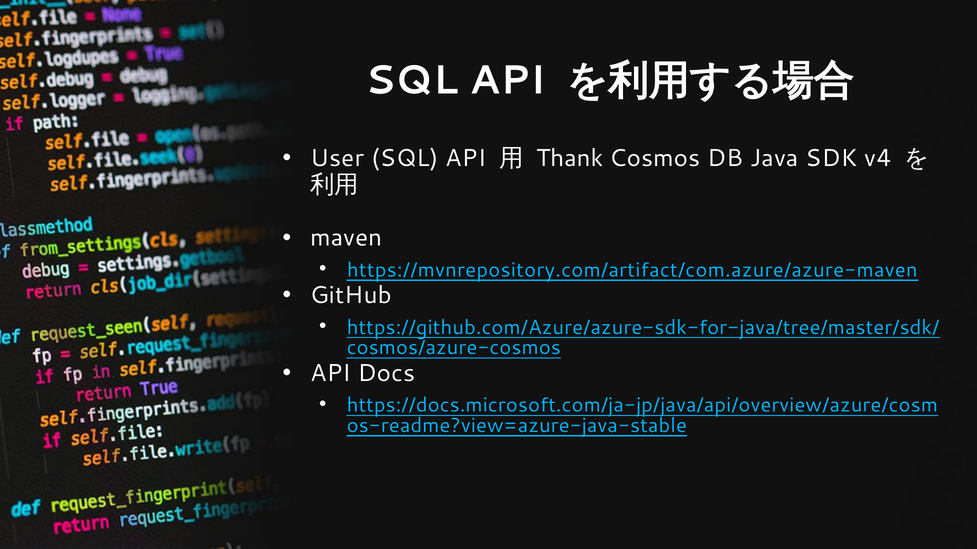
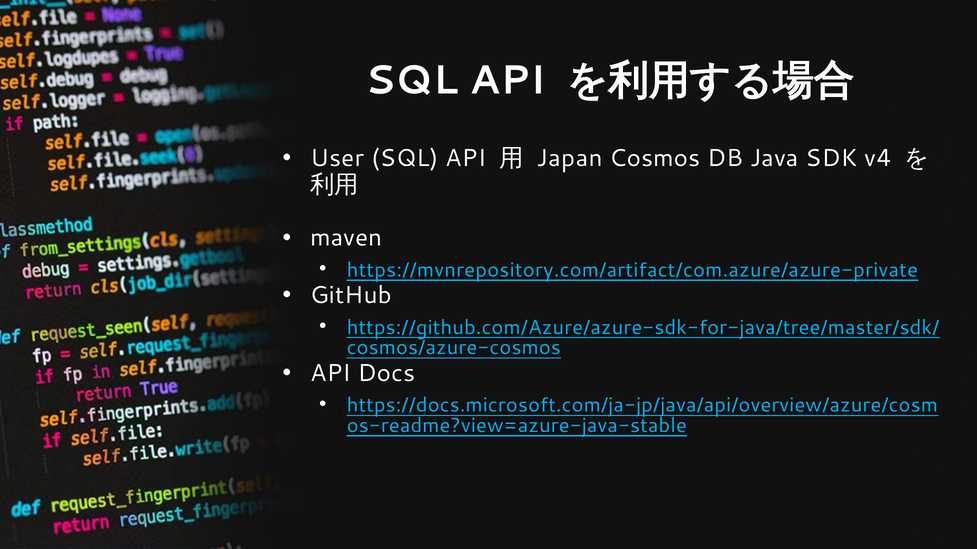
Thank: Thank -> Japan
https://mvnrepository.com/artifact/com.azure/azure-maven: https://mvnrepository.com/artifact/com.azure/azure-maven -> https://mvnrepository.com/artifact/com.azure/azure-private
